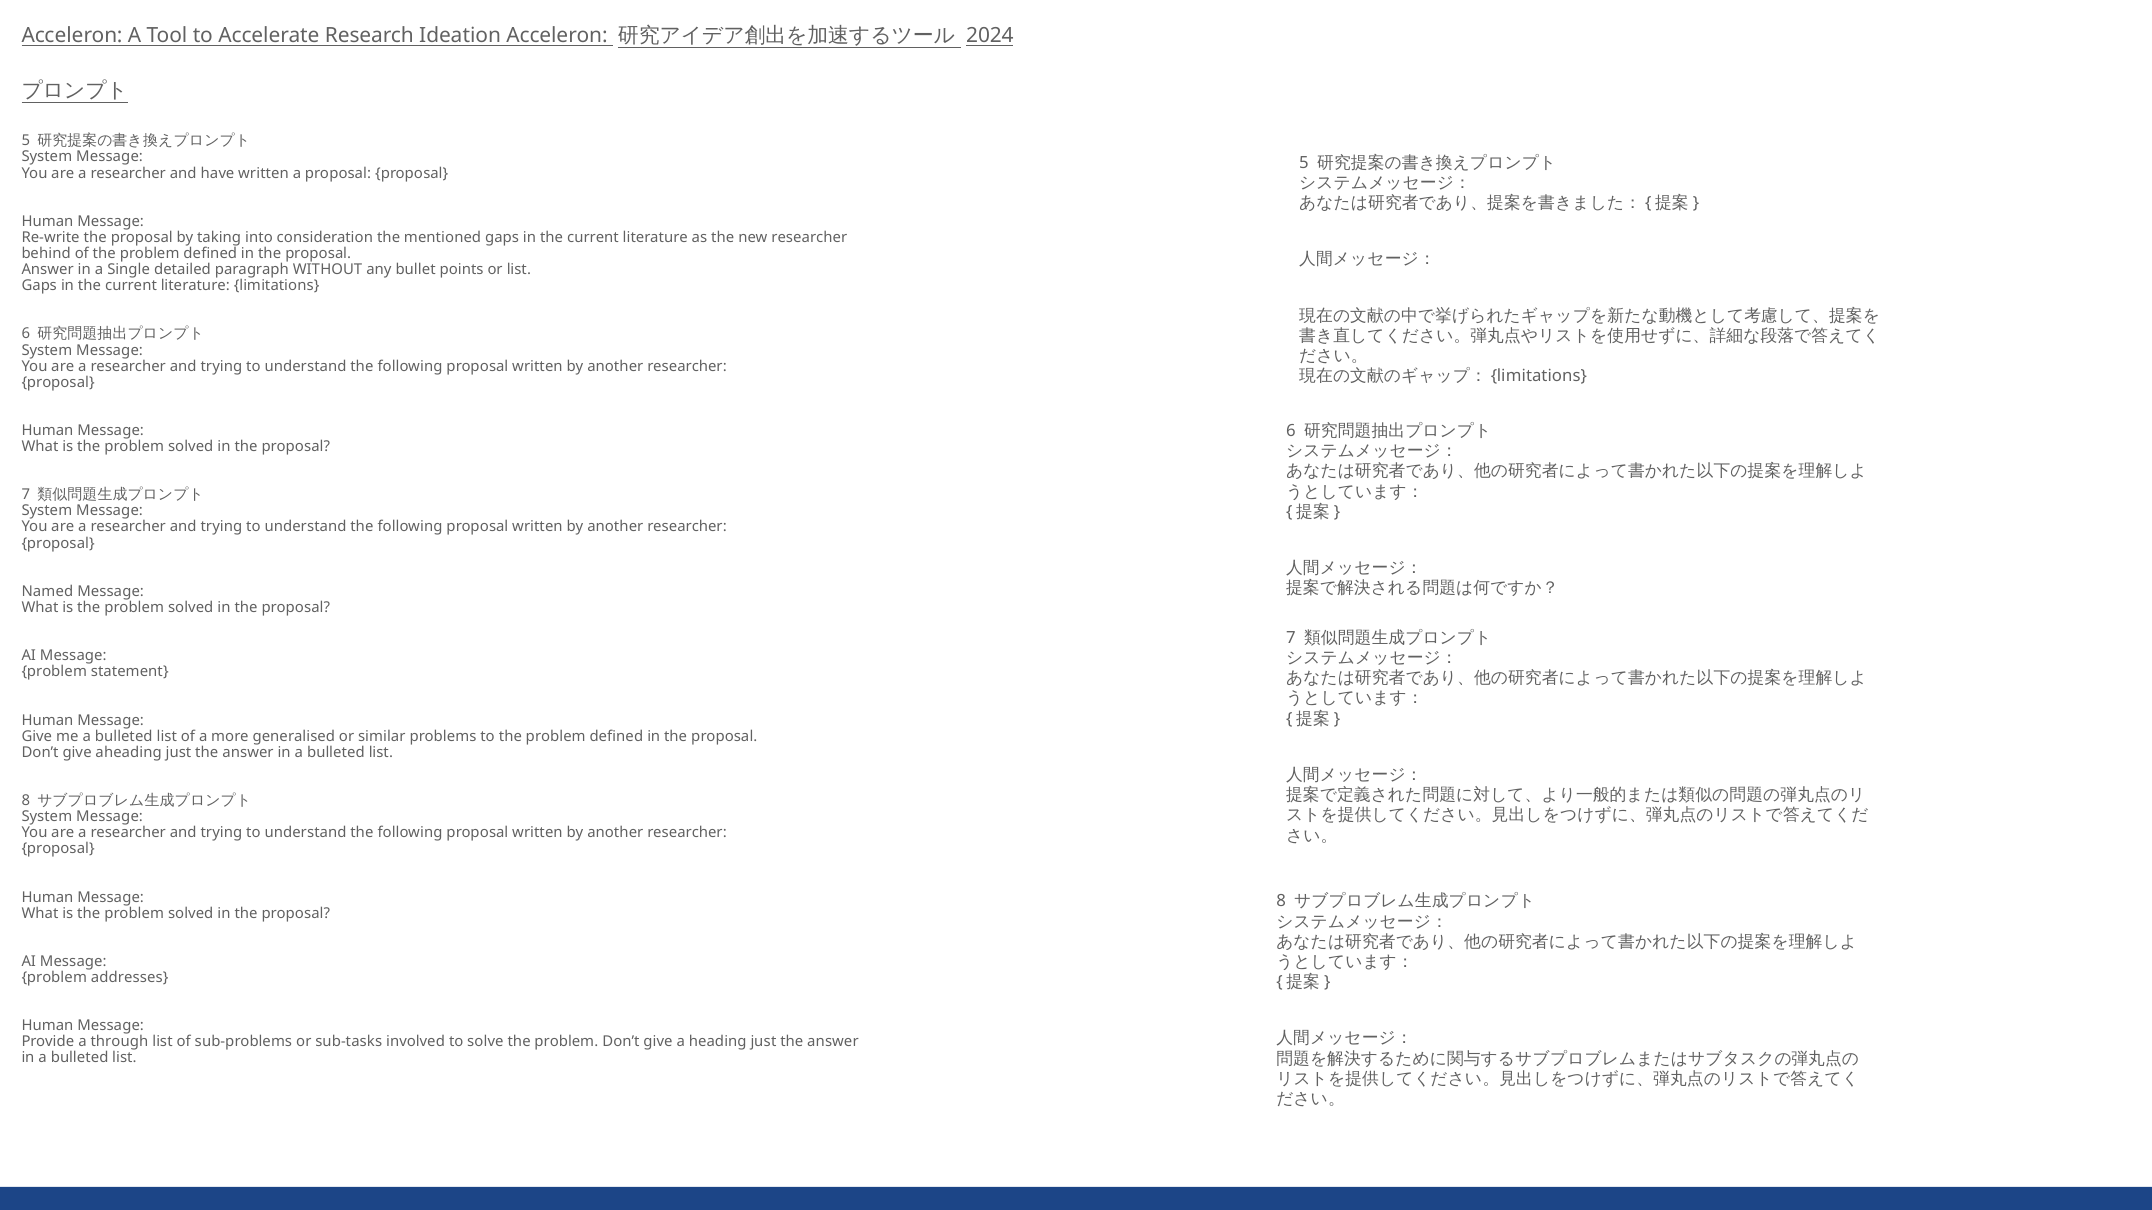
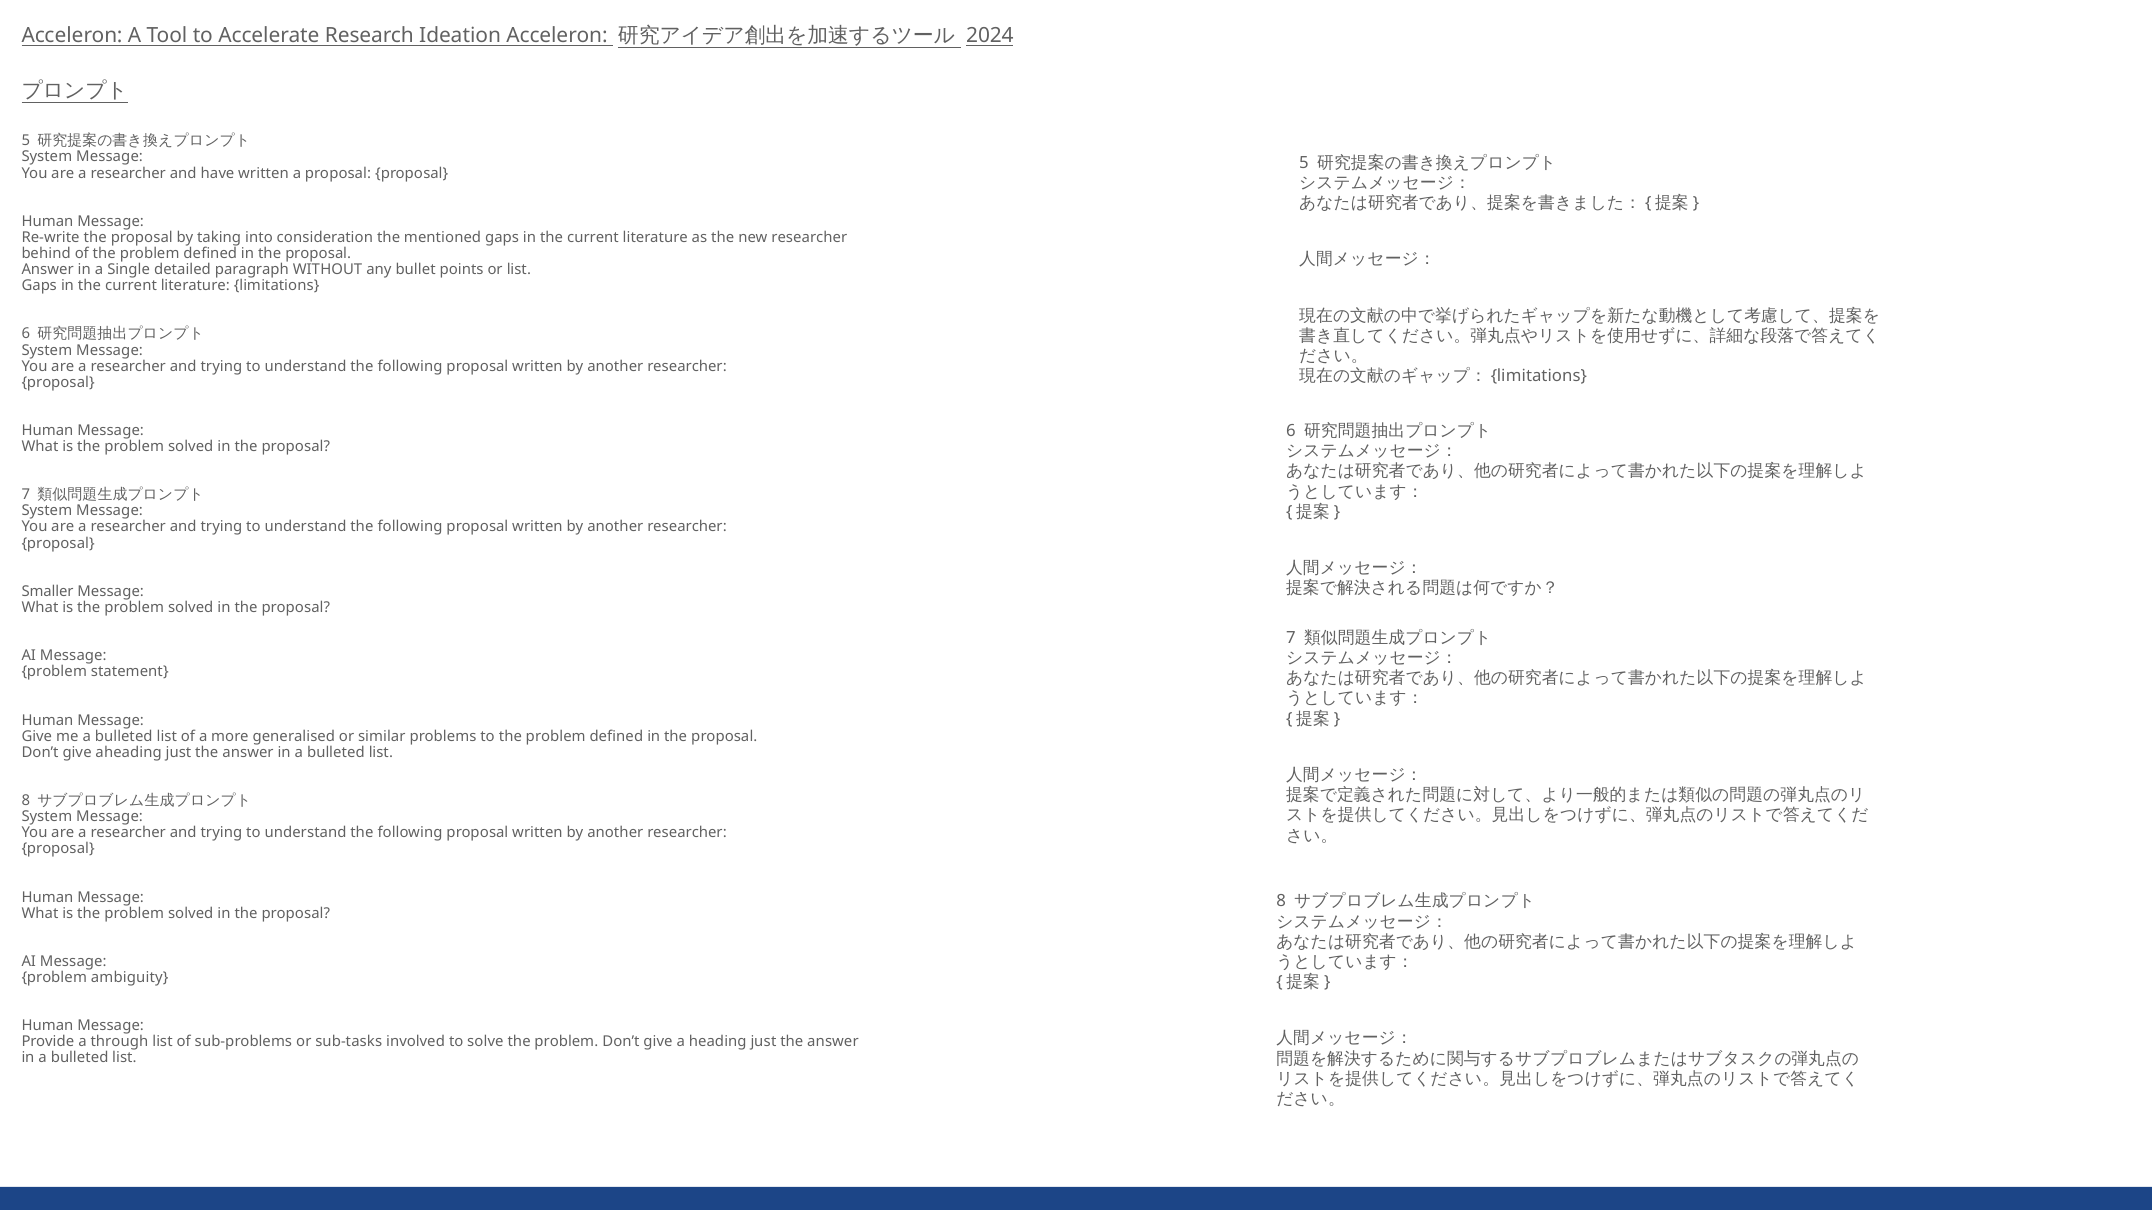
Named: Named -> Smaller
addresses: addresses -> ambiguity
